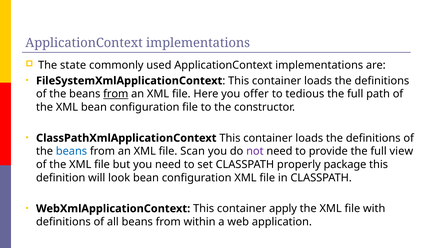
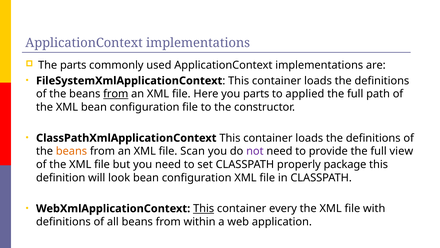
The state: state -> parts
you offer: offer -> parts
tedious: tedious -> applied
beans at (71, 151) colour: blue -> orange
This at (204, 208) underline: none -> present
apply: apply -> every
